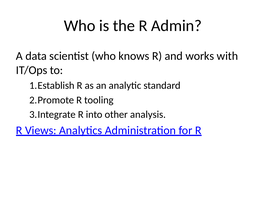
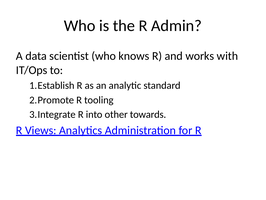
analysis: analysis -> towards
